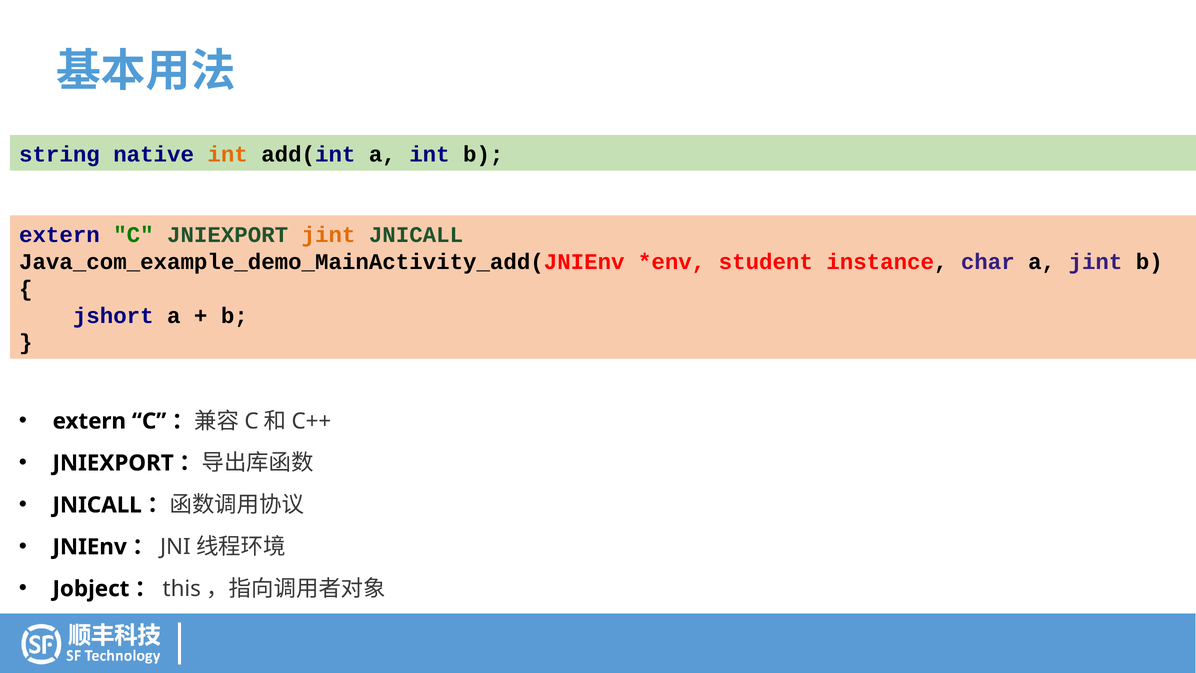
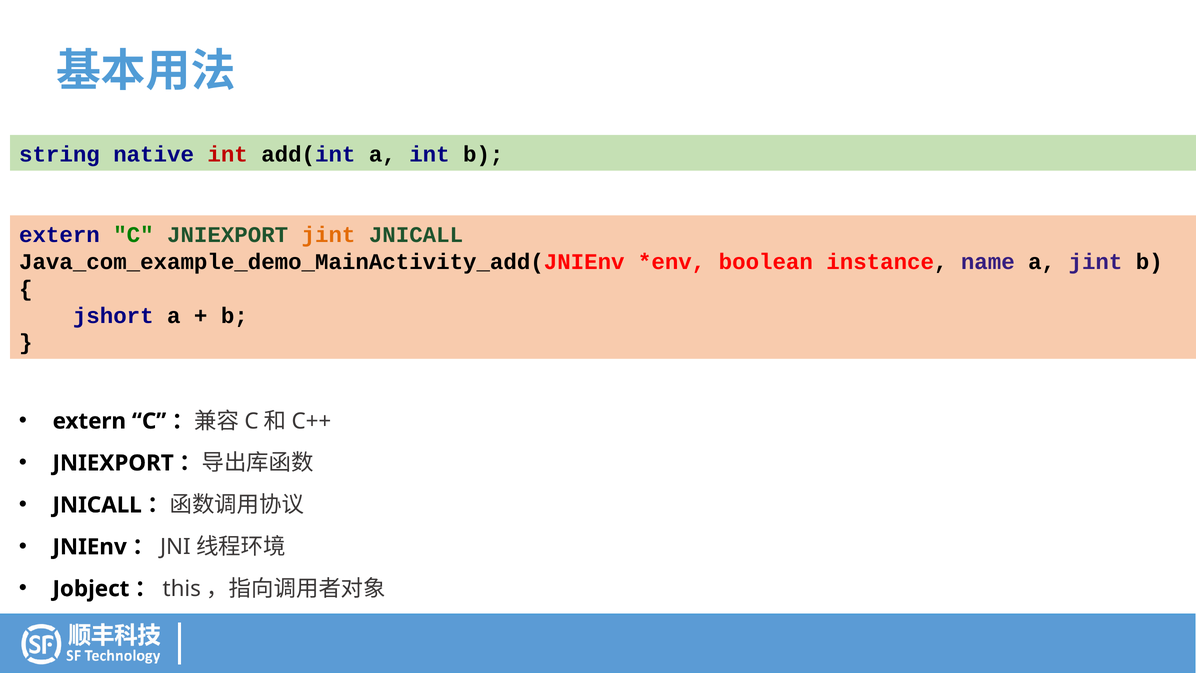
int at (228, 154) colour: orange -> red
student: student -> boolean
char: char -> name
